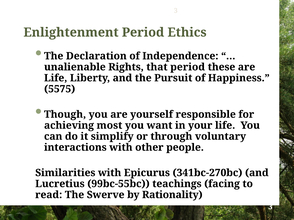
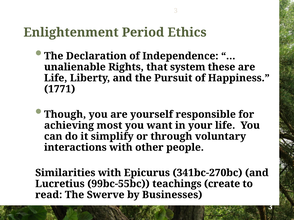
that period: period -> system
5575: 5575 -> 1771
facing: facing -> create
Rationality: Rationality -> Businesses
